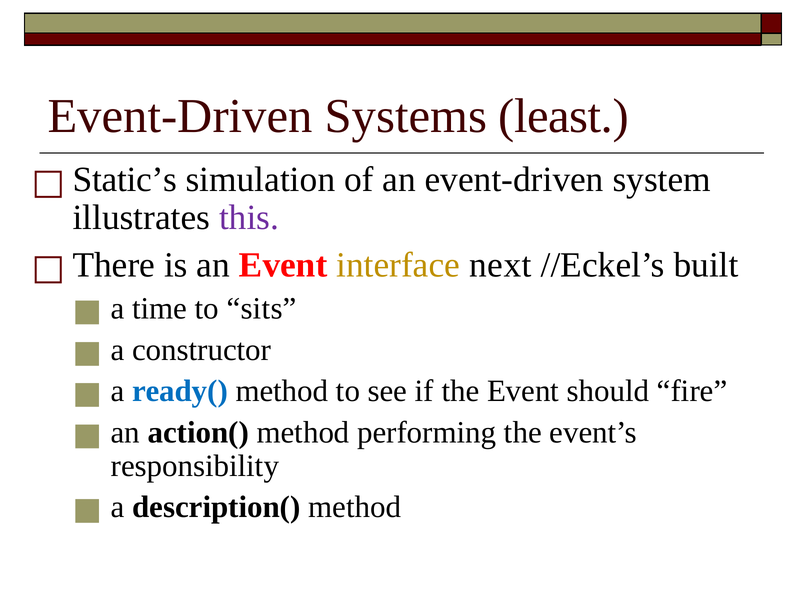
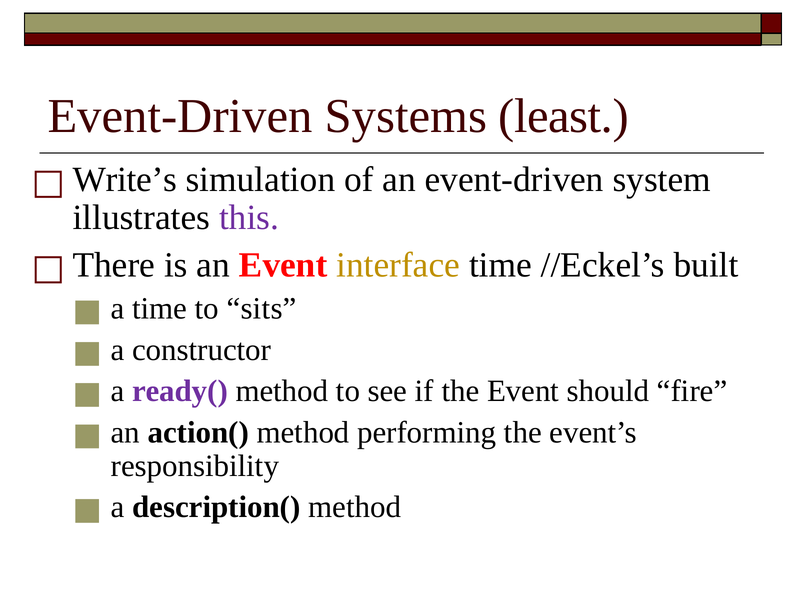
Static’s: Static’s -> Write’s
interface next: next -> time
ready( colour: blue -> purple
